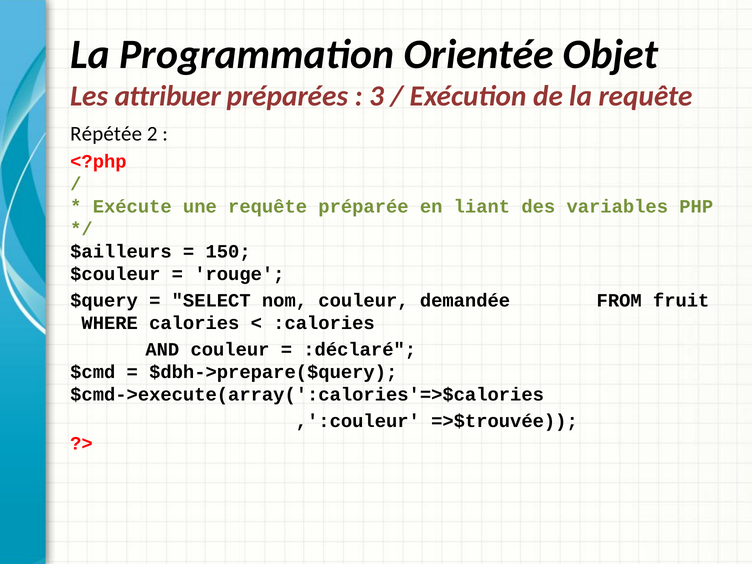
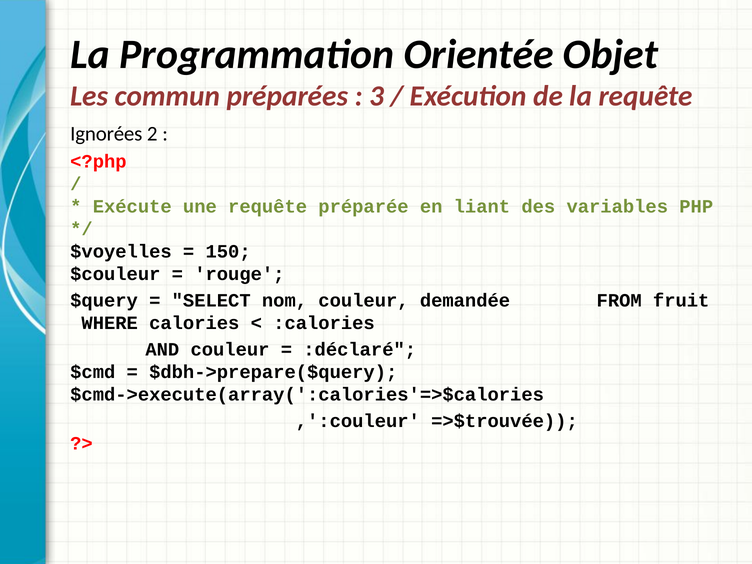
attribuer: attribuer -> commun
Répétée: Répétée -> Ignorées
$ailleurs: $ailleurs -> $voyelles
